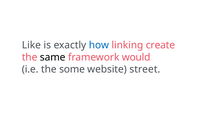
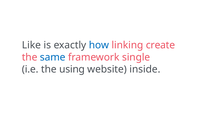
same colour: black -> blue
would: would -> single
some: some -> using
street: street -> inside
